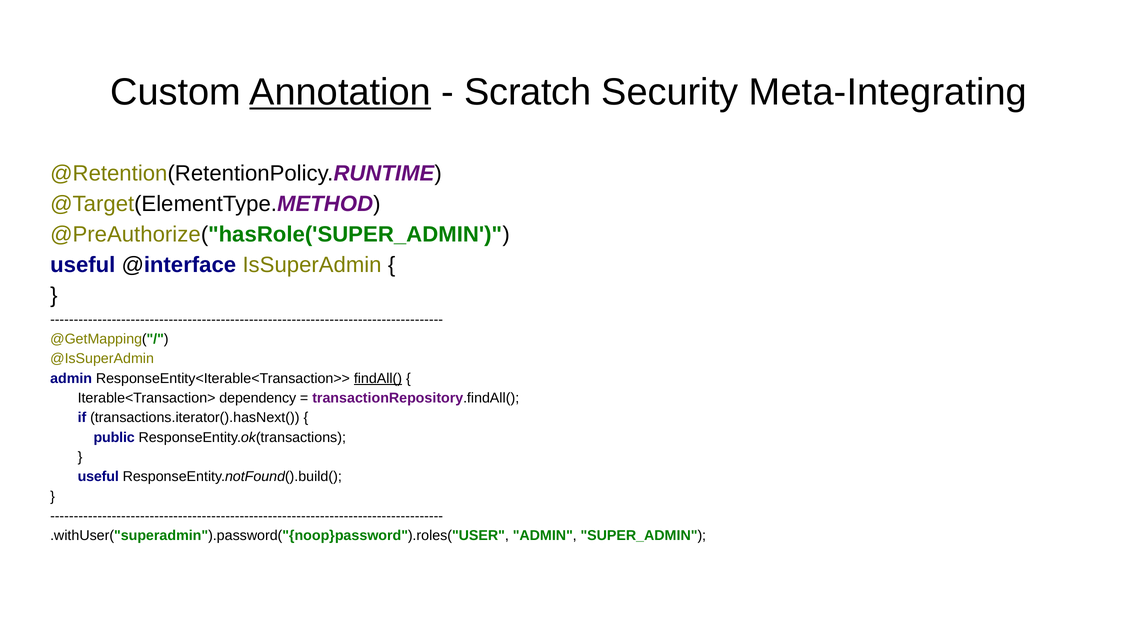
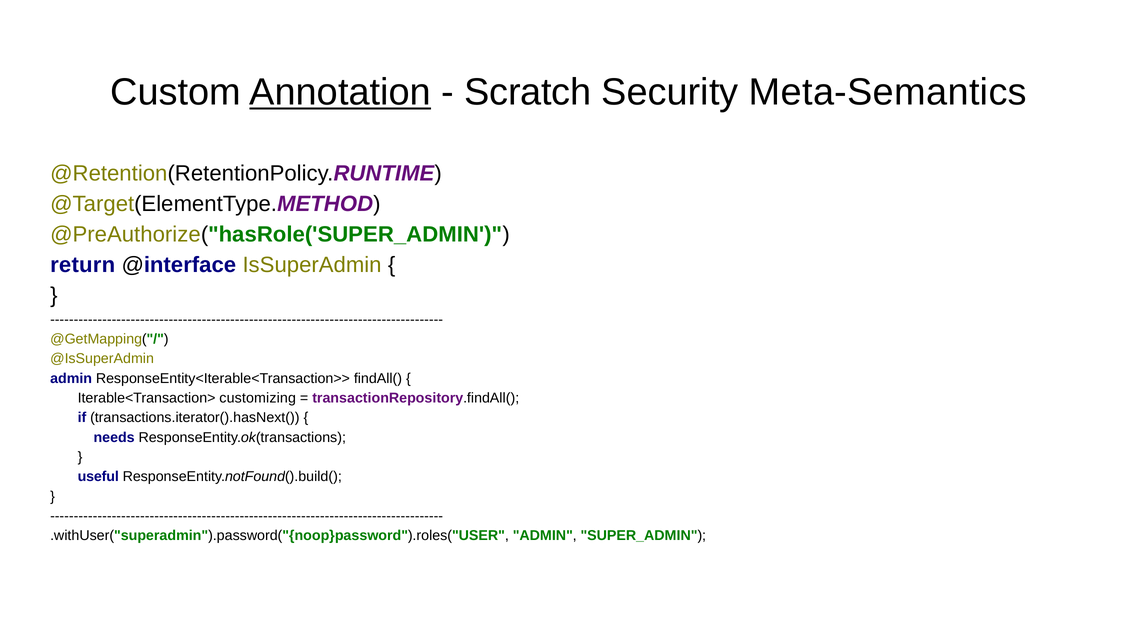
Meta-Integrating: Meta-Integrating -> Meta-Semantics
useful at (83, 265): useful -> return
findAll( underline: present -> none
dependency: dependency -> customizing
public: public -> needs
